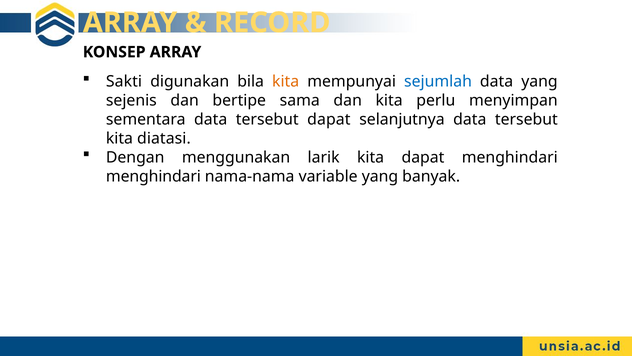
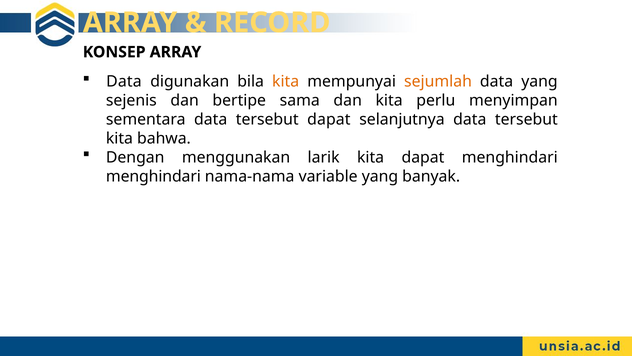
Sakti at (124, 81): Sakti -> Data
sejumlah colour: blue -> orange
diatasi: diatasi -> bahwa
